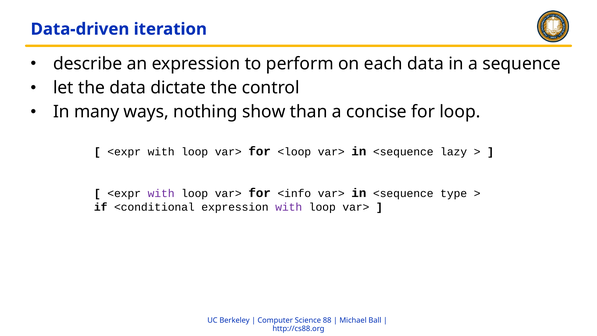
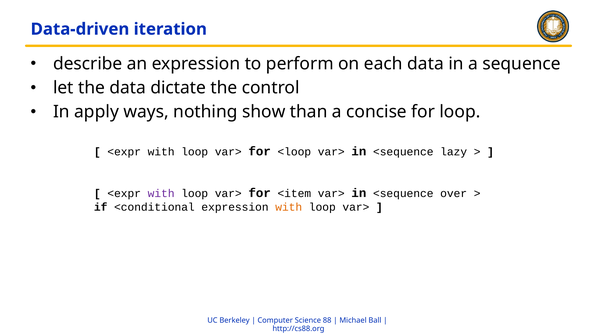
many: many -> apply
<info: <info -> <item
type: type -> over
with at (289, 207) colour: purple -> orange
